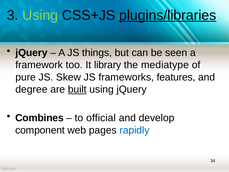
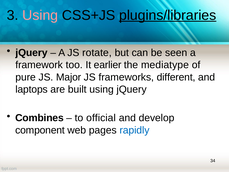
Using at (40, 15) colour: light green -> pink
things: things -> rotate
library: library -> earlier
Skew: Skew -> Major
features: features -> different
degree: degree -> laptops
built underline: present -> none
